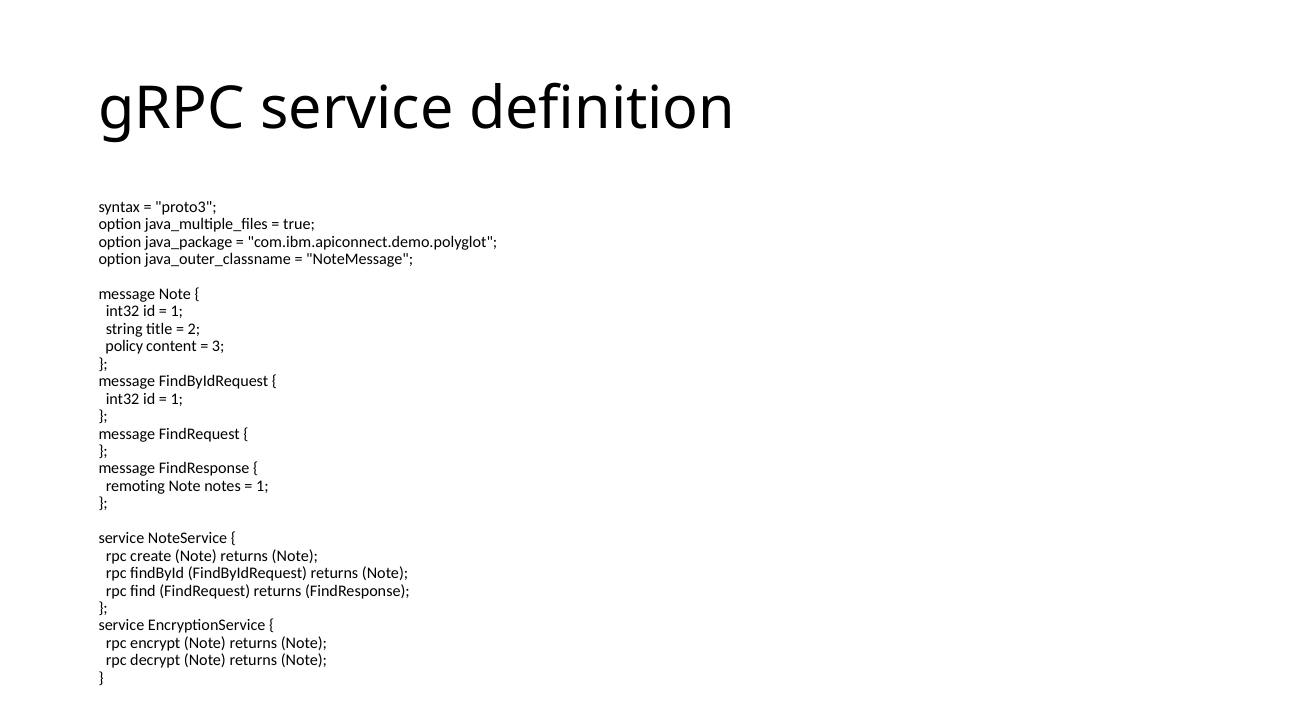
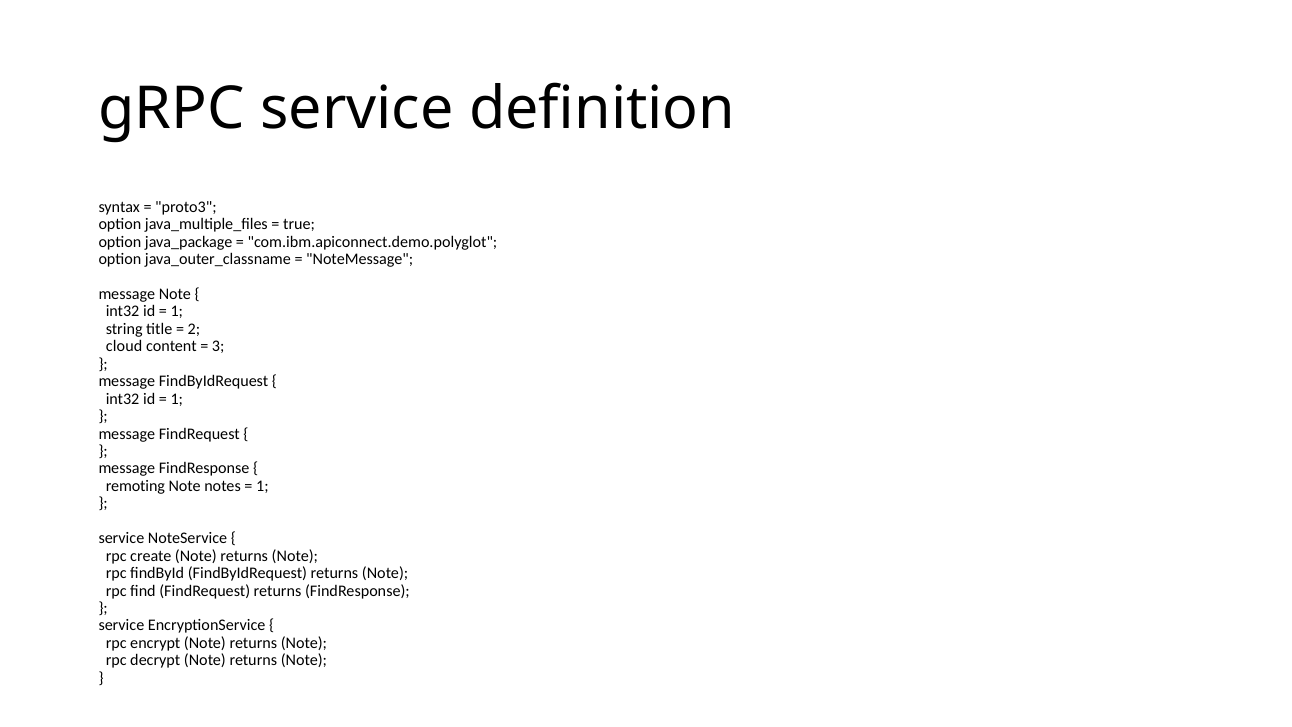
policy: policy -> cloud
